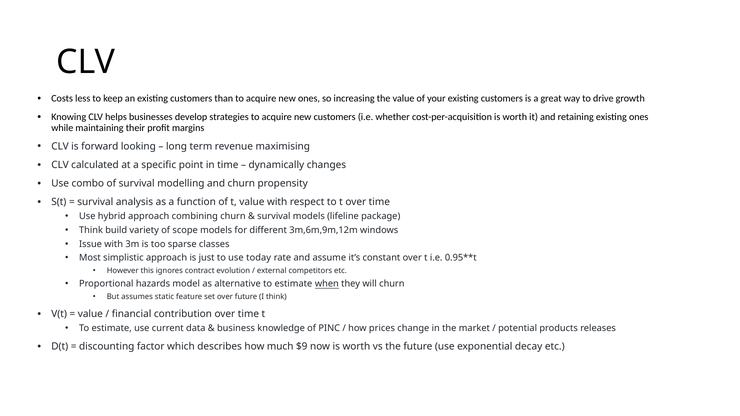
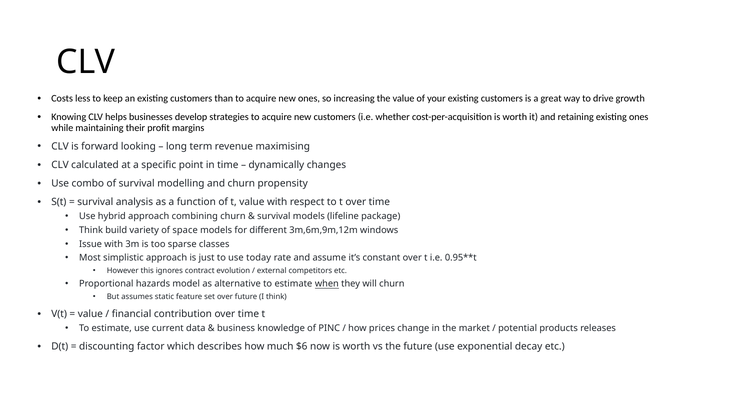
scope: scope -> space
$9: $9 -> $6
